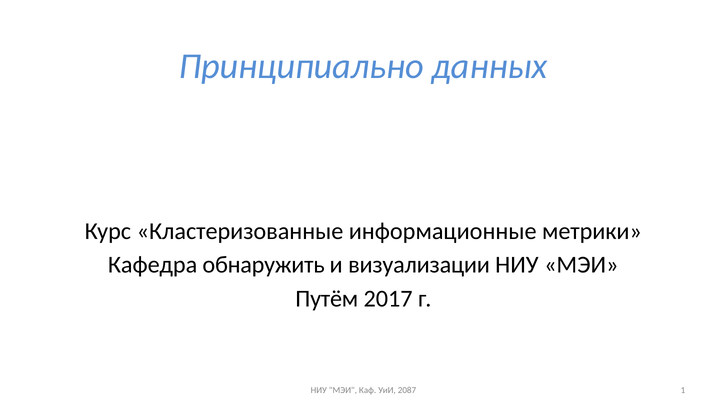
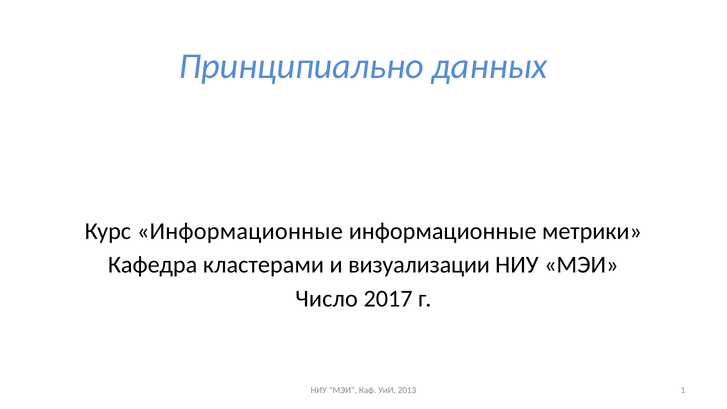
Курс Кластеризованные: Кластеризованные -> Информационные
обнаружить: обнаружить -> кластерами
Путём: Путём -> Число
2087: 2087 -> 2013
